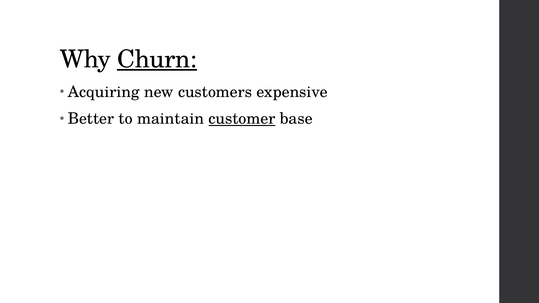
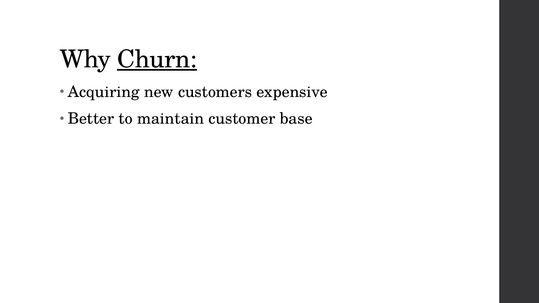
customer underline: present -> none
